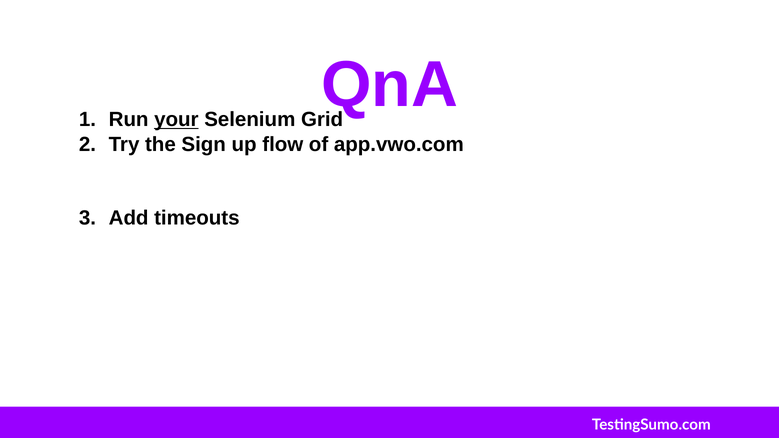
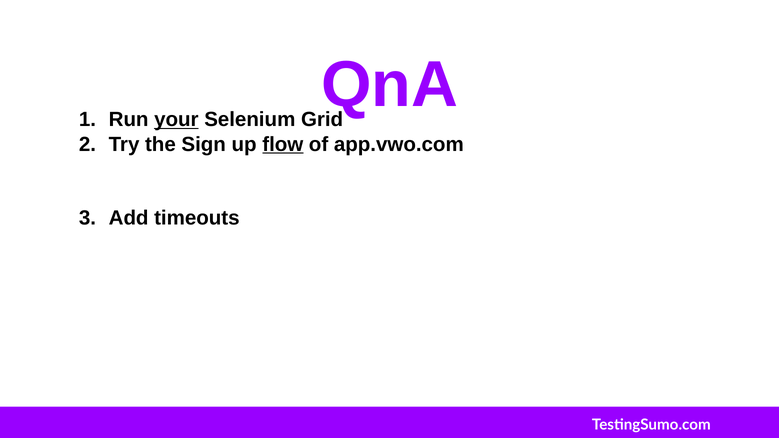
flow underline: none -> present
